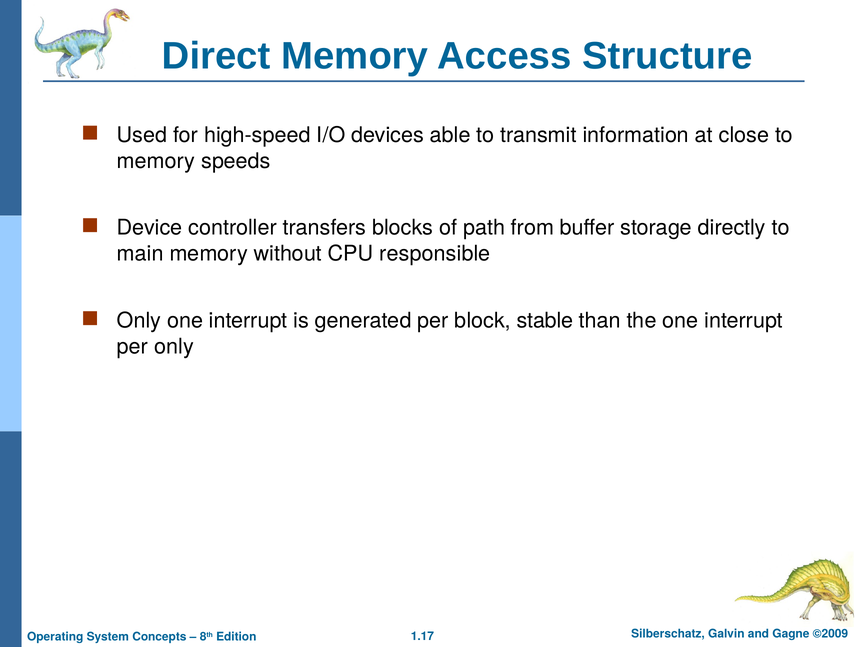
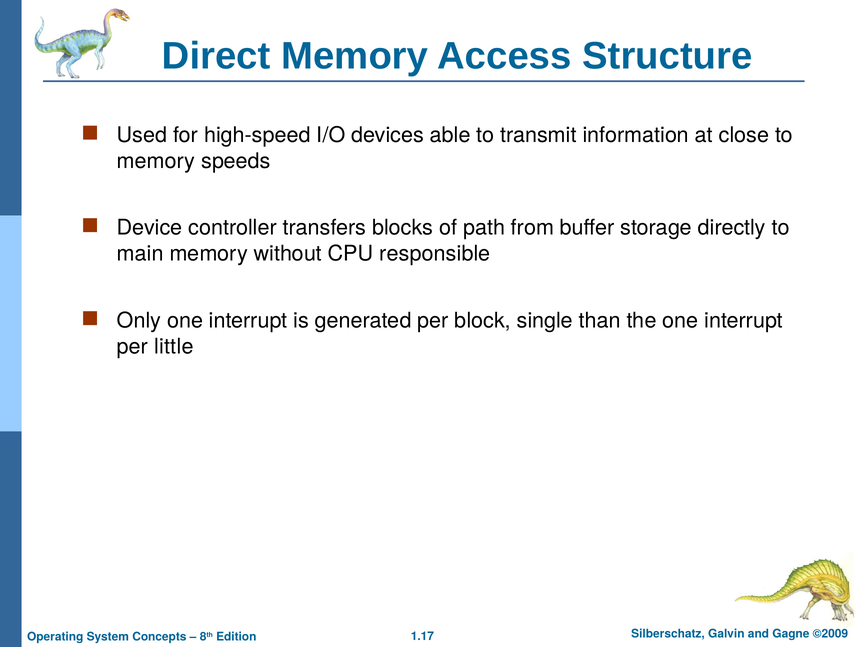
stable: stable -> single
per only: only -> little
